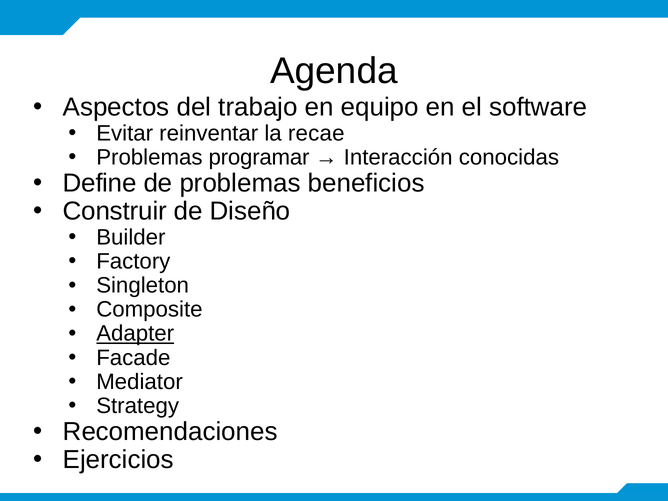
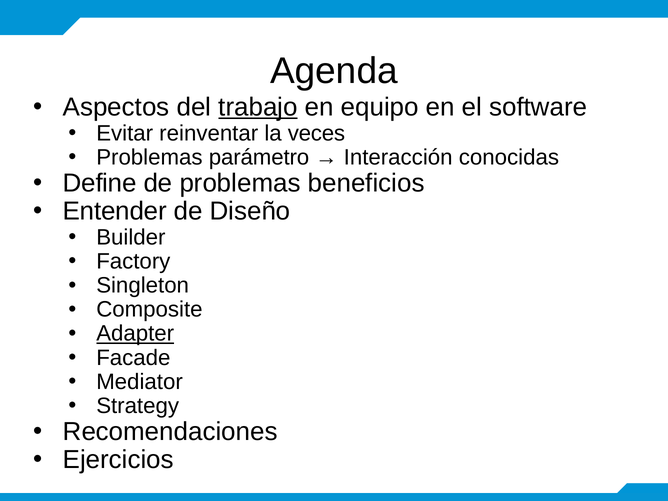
trabajo underline: none -> present
recae: recae -> veces
programar: programar -> parámetro
Construir: Construir -> Entender
